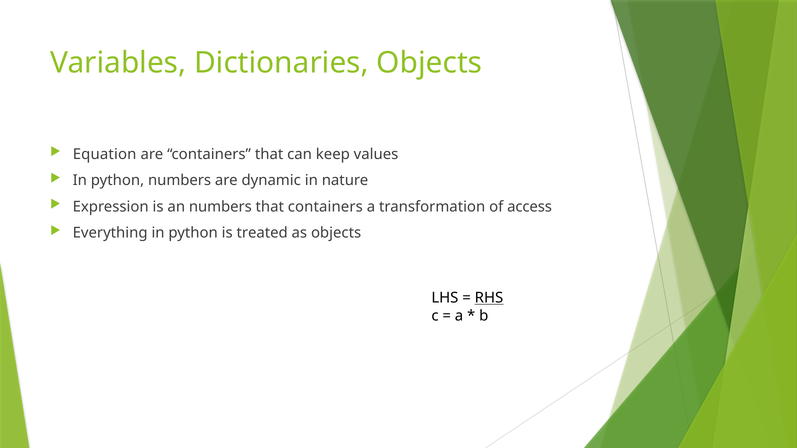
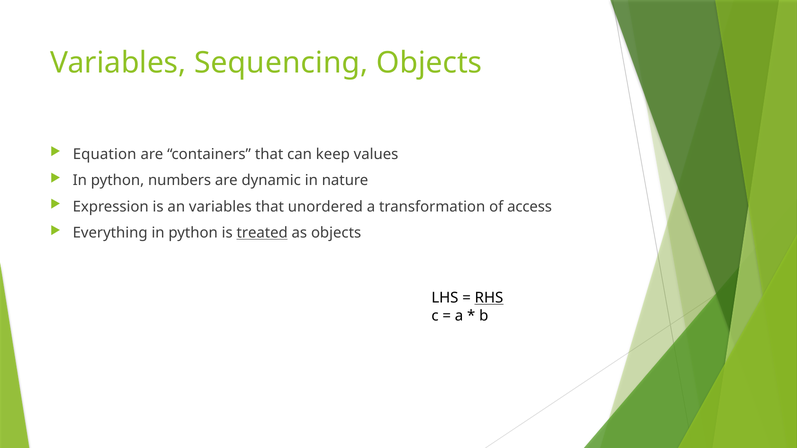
Dictionaries: Dictionaries -> Sequencing
an numbers: numbers -> variables
that containers: containers -> unordered
treated underline: none -> present
